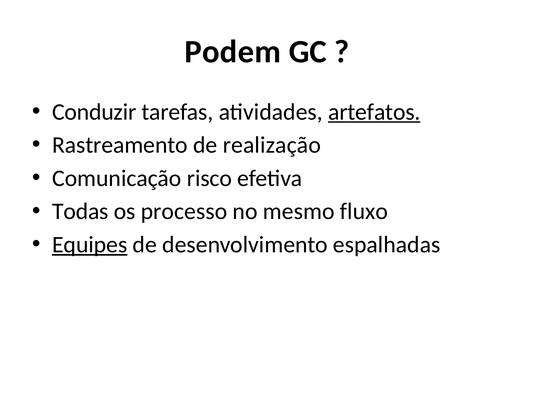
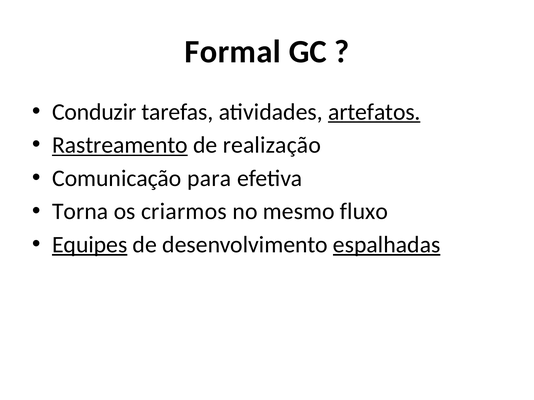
Podem: Podem -> Formal
Rastreamento underline: none -> present
risco: risco -> para
Todas: Todas -> Torna
processo: processo -> criarmos
espalhadas underline: none -> present
